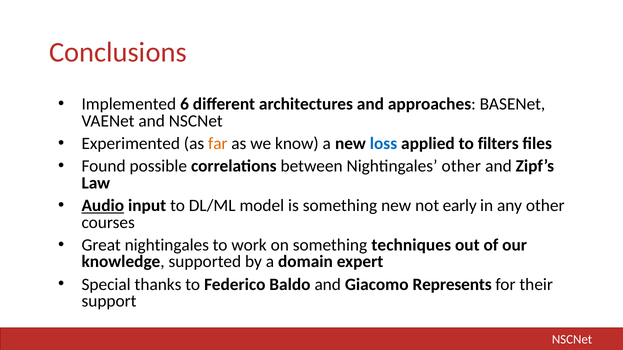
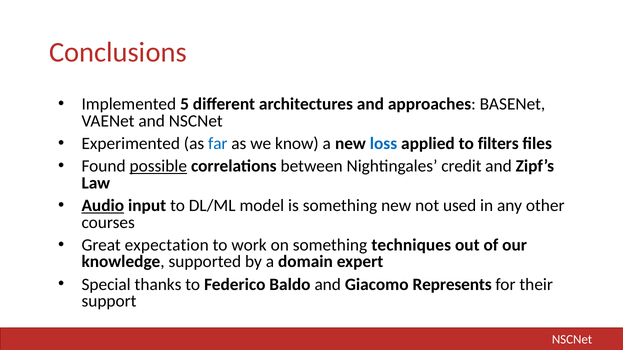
6: 6 -> 5
far colour: orange -> blue
possible underline: none -> present
Nightingales other: other -> credit
early: early -> used
Great nightingales: nightingales -> expectation
